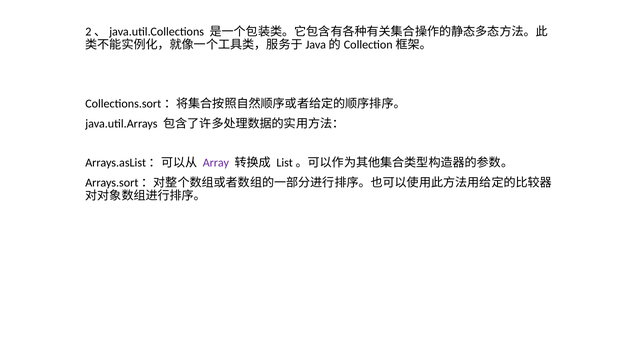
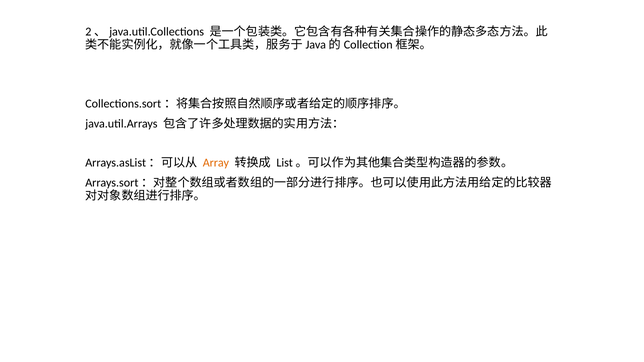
Array colour: purple -> orange
